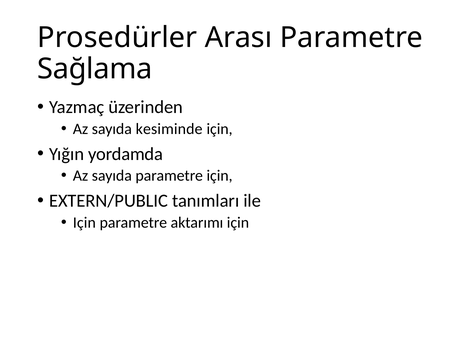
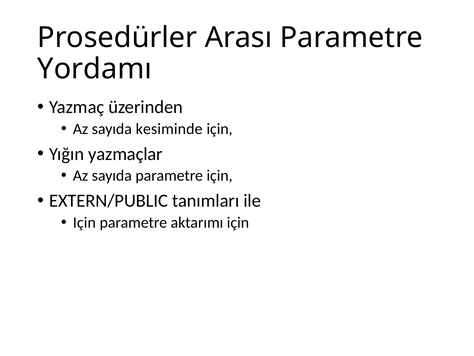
Sağlama: Sağlama -> Yordamı
yordamda: yordamda -> yazmaçlar
